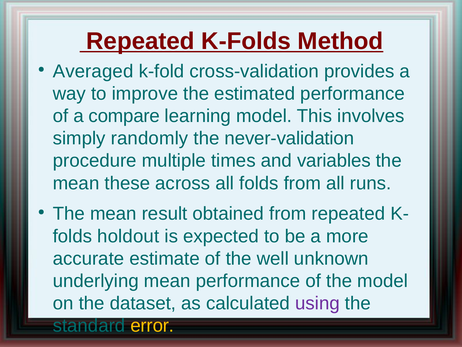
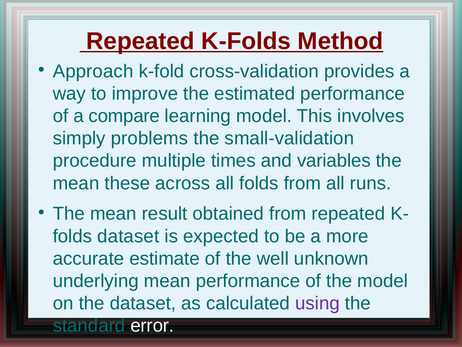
Averaged: Averaged -> Approach
randomly: randomly -> problems
never-validation: never-validation -> small-validation
folds holdout: holdout -> dataset
error colour: yellow -> white
